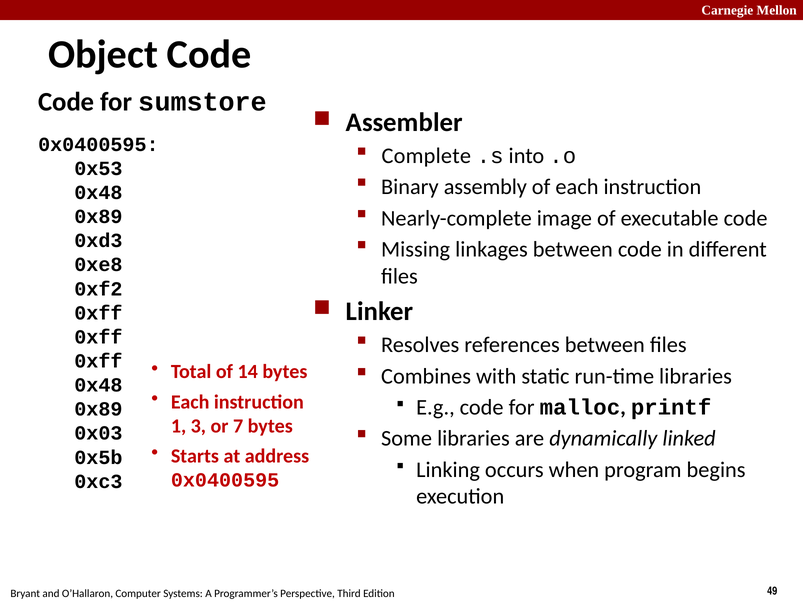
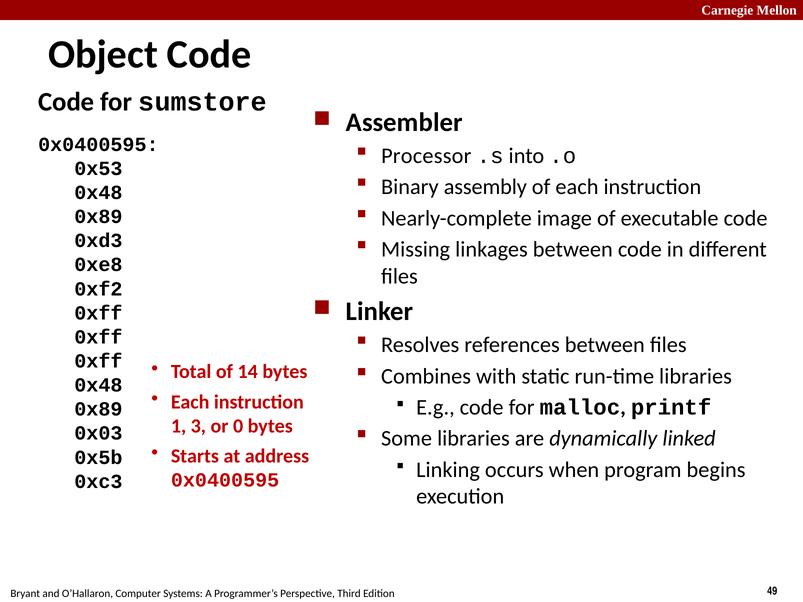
Complete: Complete -> Processor
7: 7 -> 0
